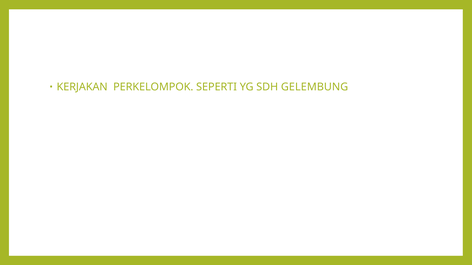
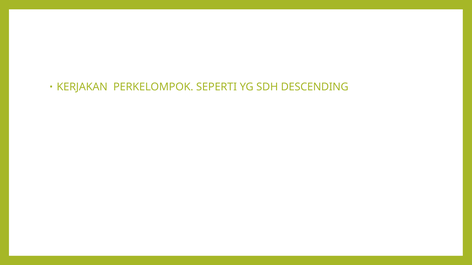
GELEMBUNG: GELEMBUNG -> DESCENDING
